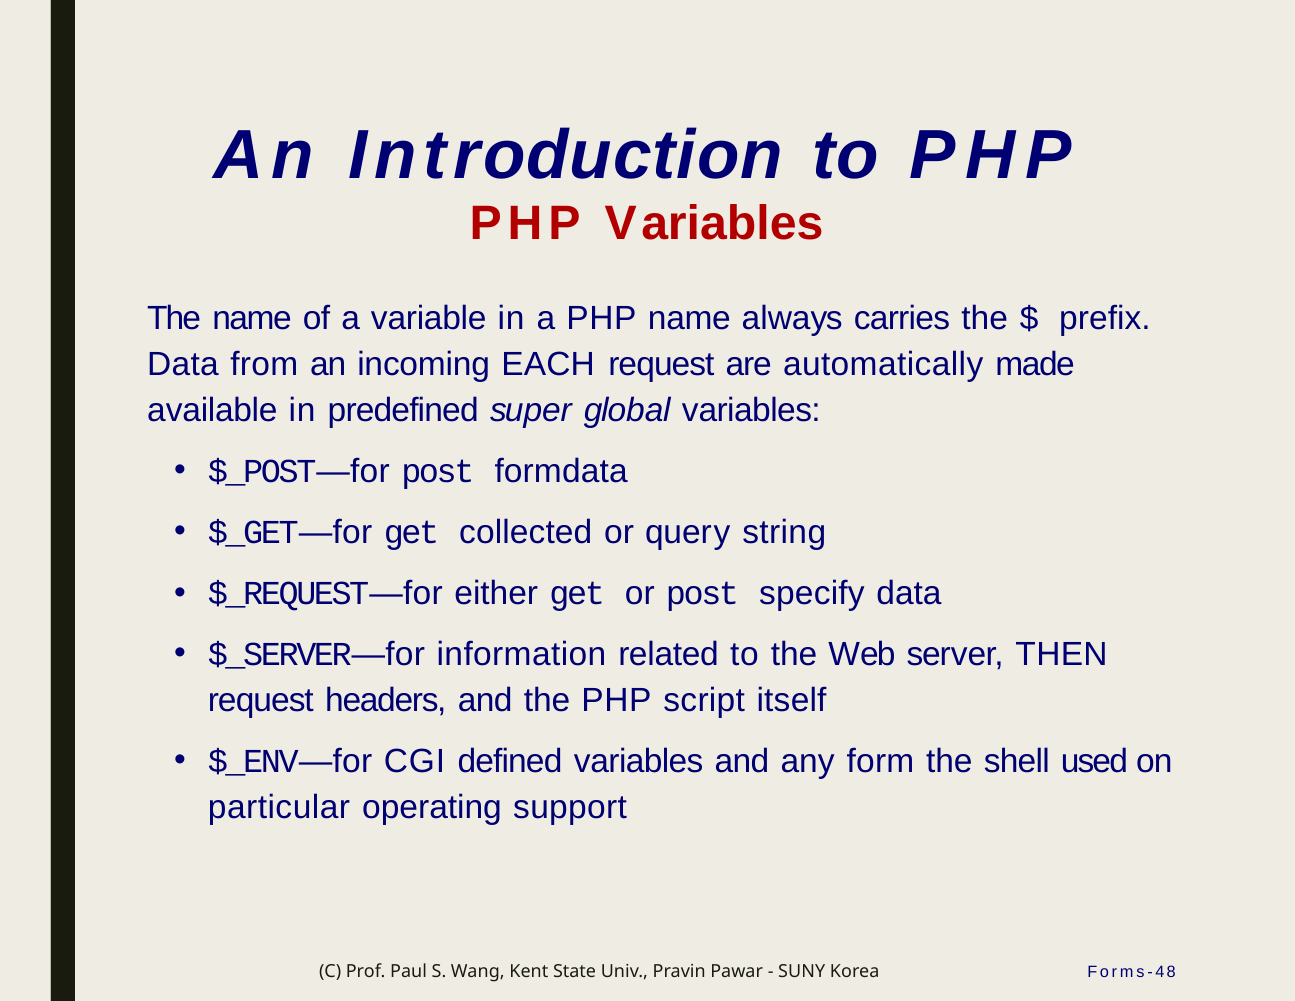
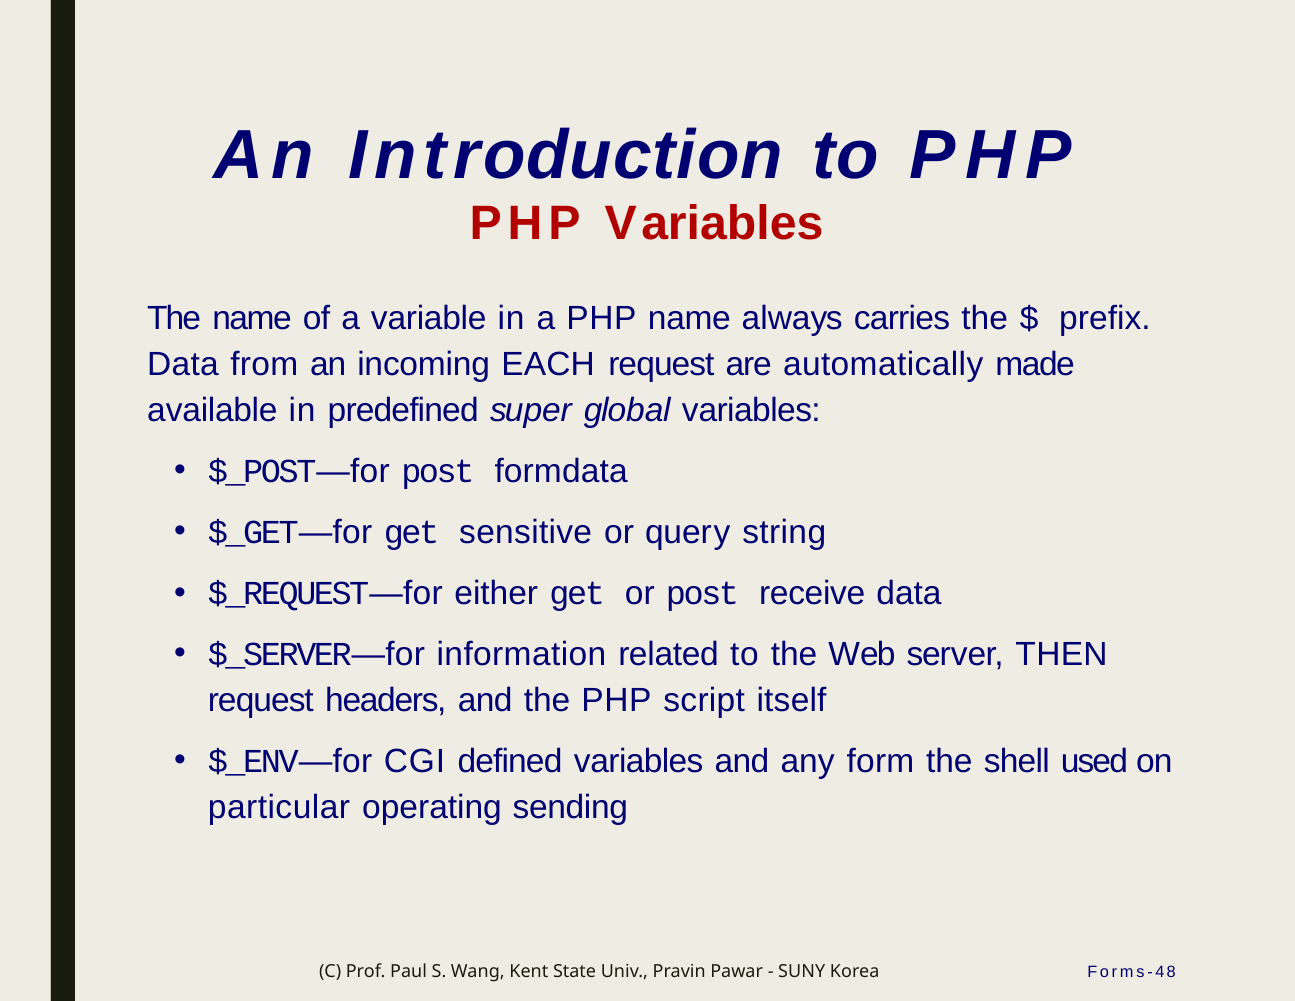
collected: collected -> sensitive
specify: specify -> receive
support: support -> sending
